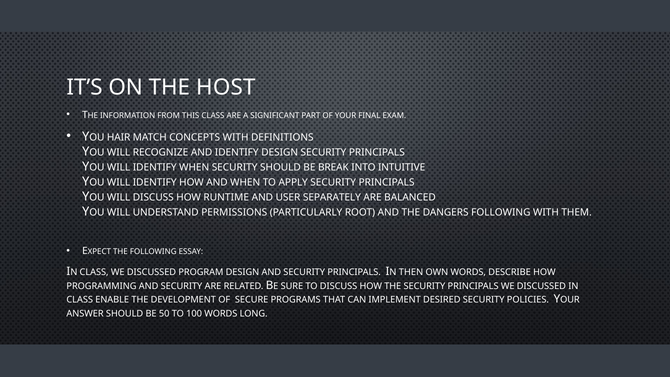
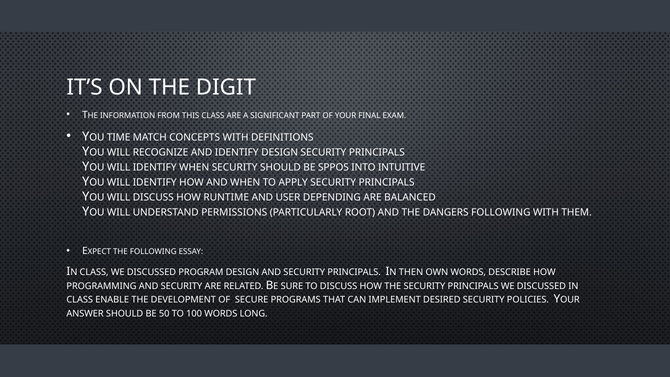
HOST: HOST -> DIGIT
HAIR: HAIR -> TIME
BREAK: BREAK -> SPPOS
SEPARATELY: SEPARATELY -> DEPENDING
